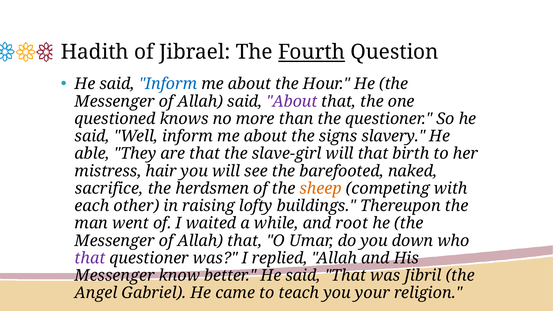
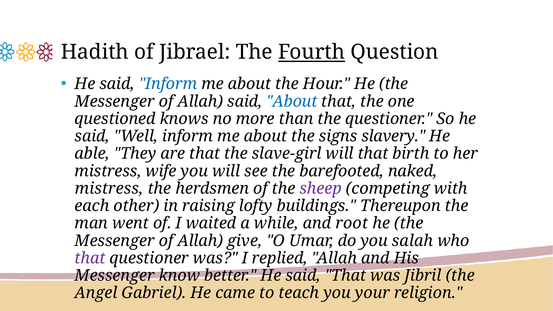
About at (292, 101) colour: purple -> blue
hair: hair -> wife
sacrifice at (109, 189): sacrifice -> mistress
sheep colour: orange -> purple
Allah that: that -> give
down: down -> salah
